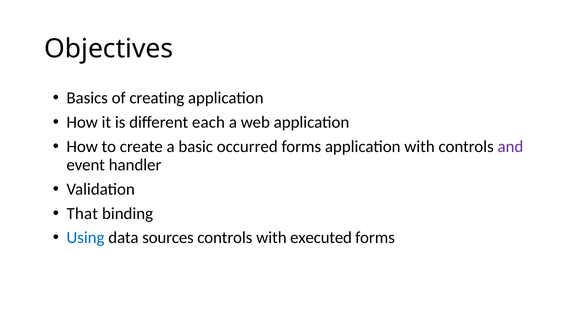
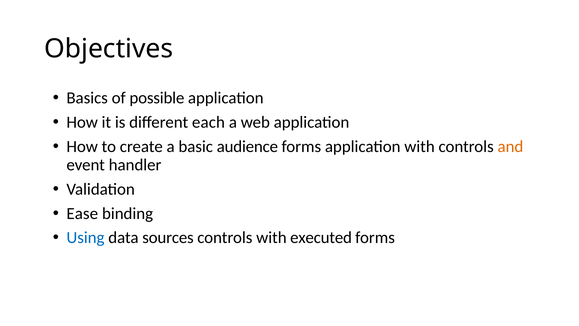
creating: creating -> possible
occurred: occurred -> audience
and colour: purple -> orange
That: That -> Ease
